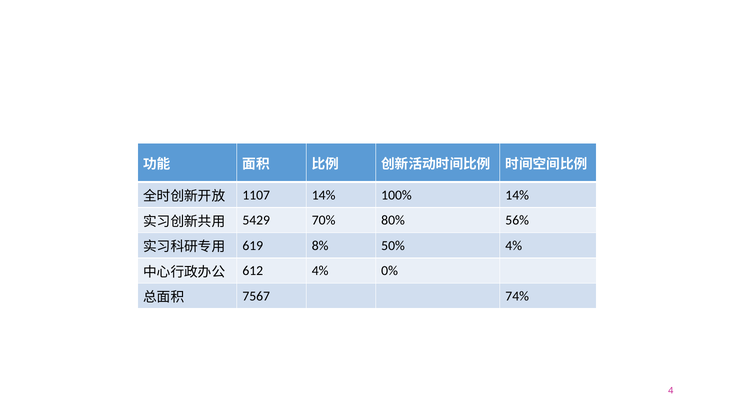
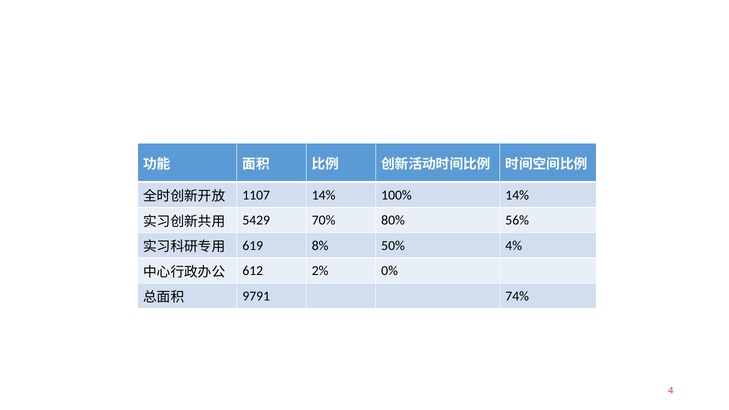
612 4%: 4% -> 2%
7567: 7567 -> 9791
